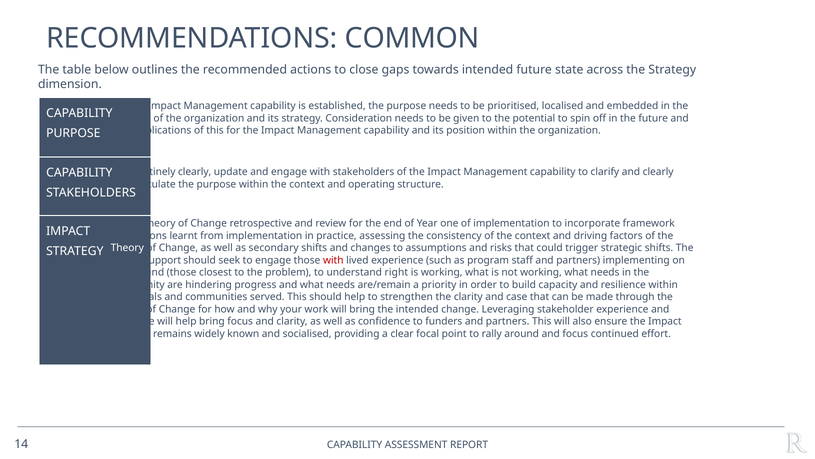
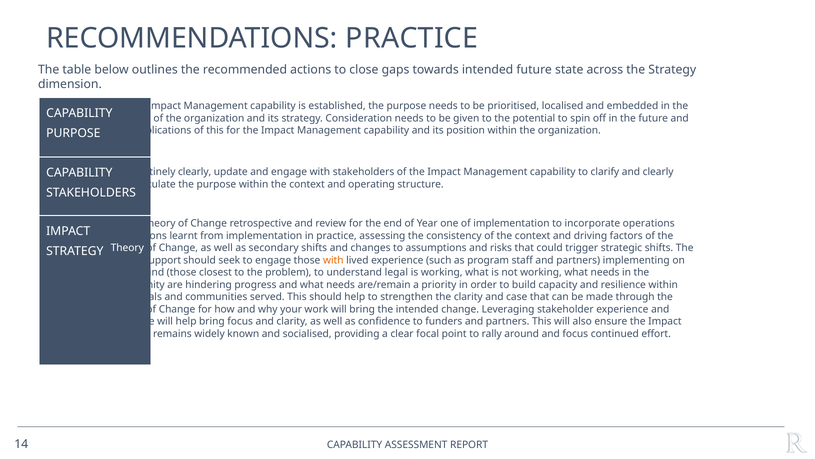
RECOMMENDATIONS COMMON: COMMON -> PRACTICE
framework: framework -> operations
with at (333, 260) colour: red -> orange
right: right -> legal
